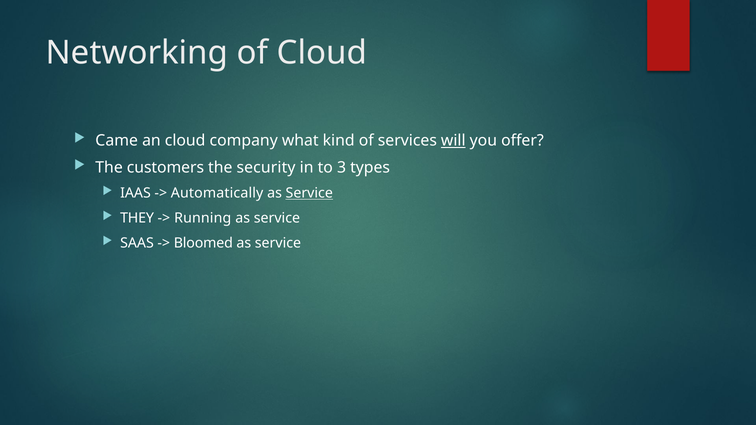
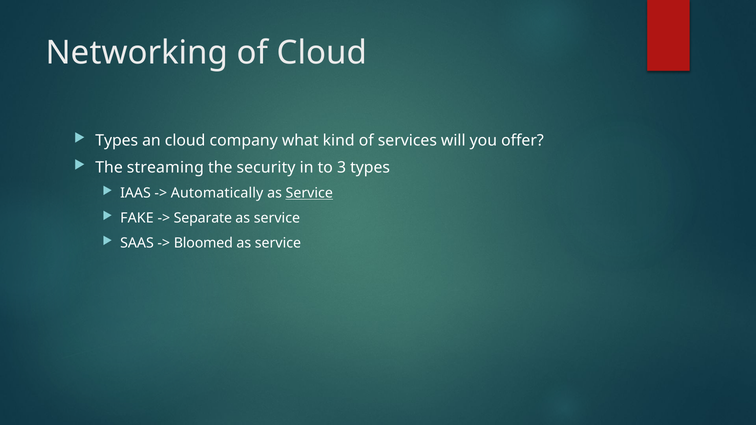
Came at (117, 141): Came -> Types
will underline: present -> none
customers: customers -> streaming
THEY: THEY -> FAKE
Running: Running -> Separate
